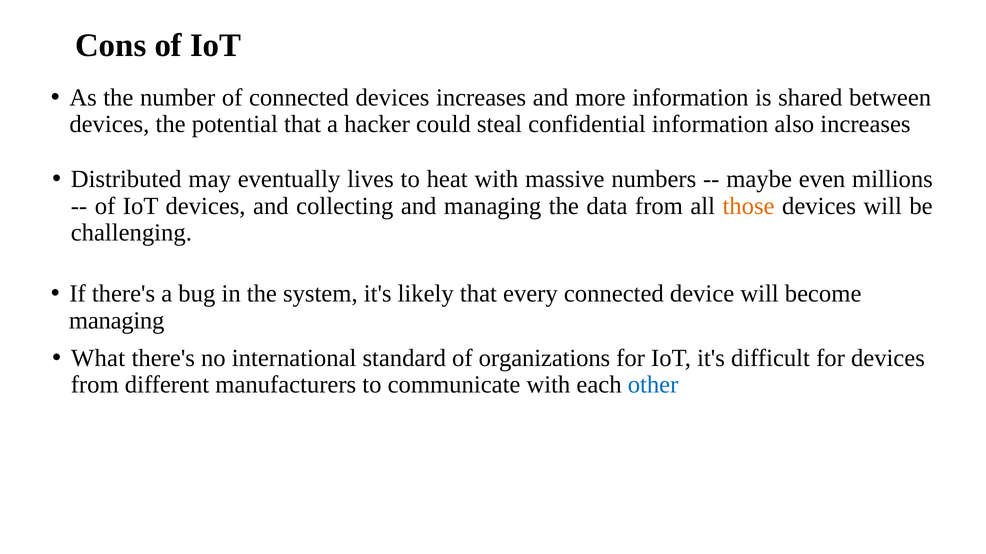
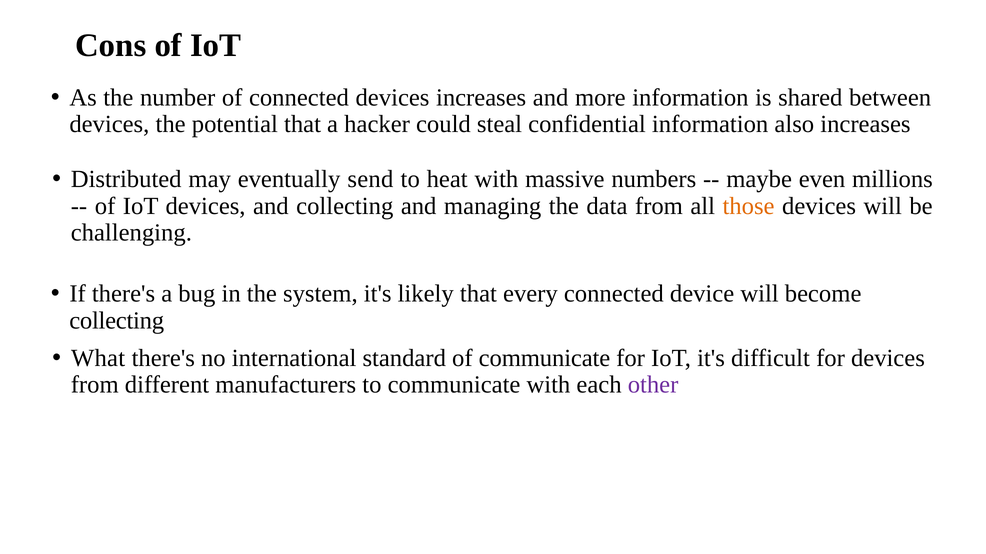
lives: lives -> send
managing at (117, 321): managing -> collecting
of organizations: organizations -> communicate
other colour: blue -> purple
